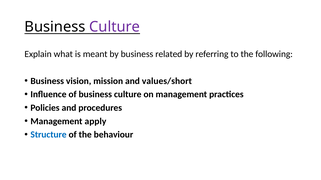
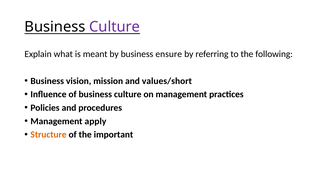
related: related -> ensure
Structure colour: blue -> orange
behaviour: behaviour -> important
